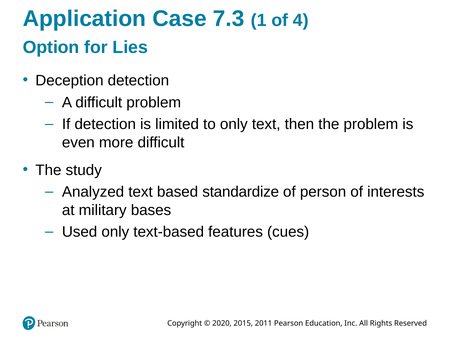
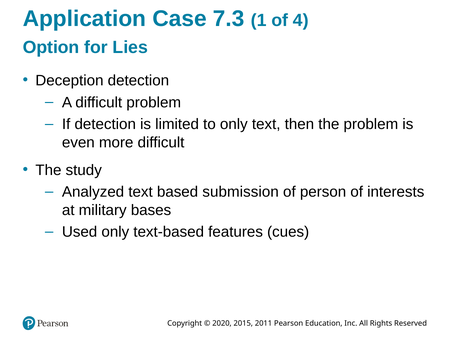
standardize: standardize -> submission
